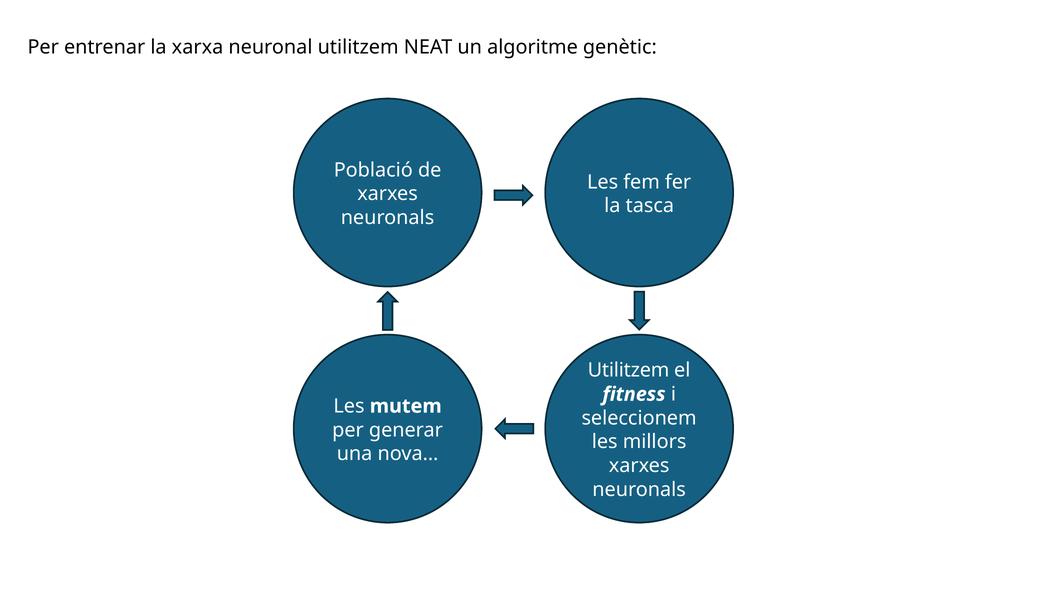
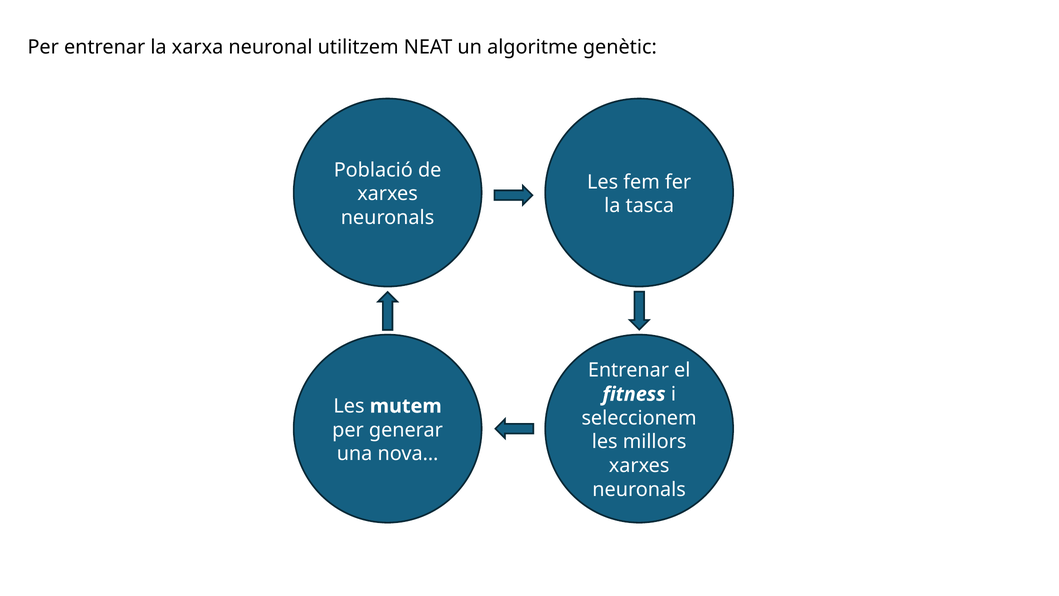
Utilitzem at (629, 370): Utilitzem -> Entrenar
